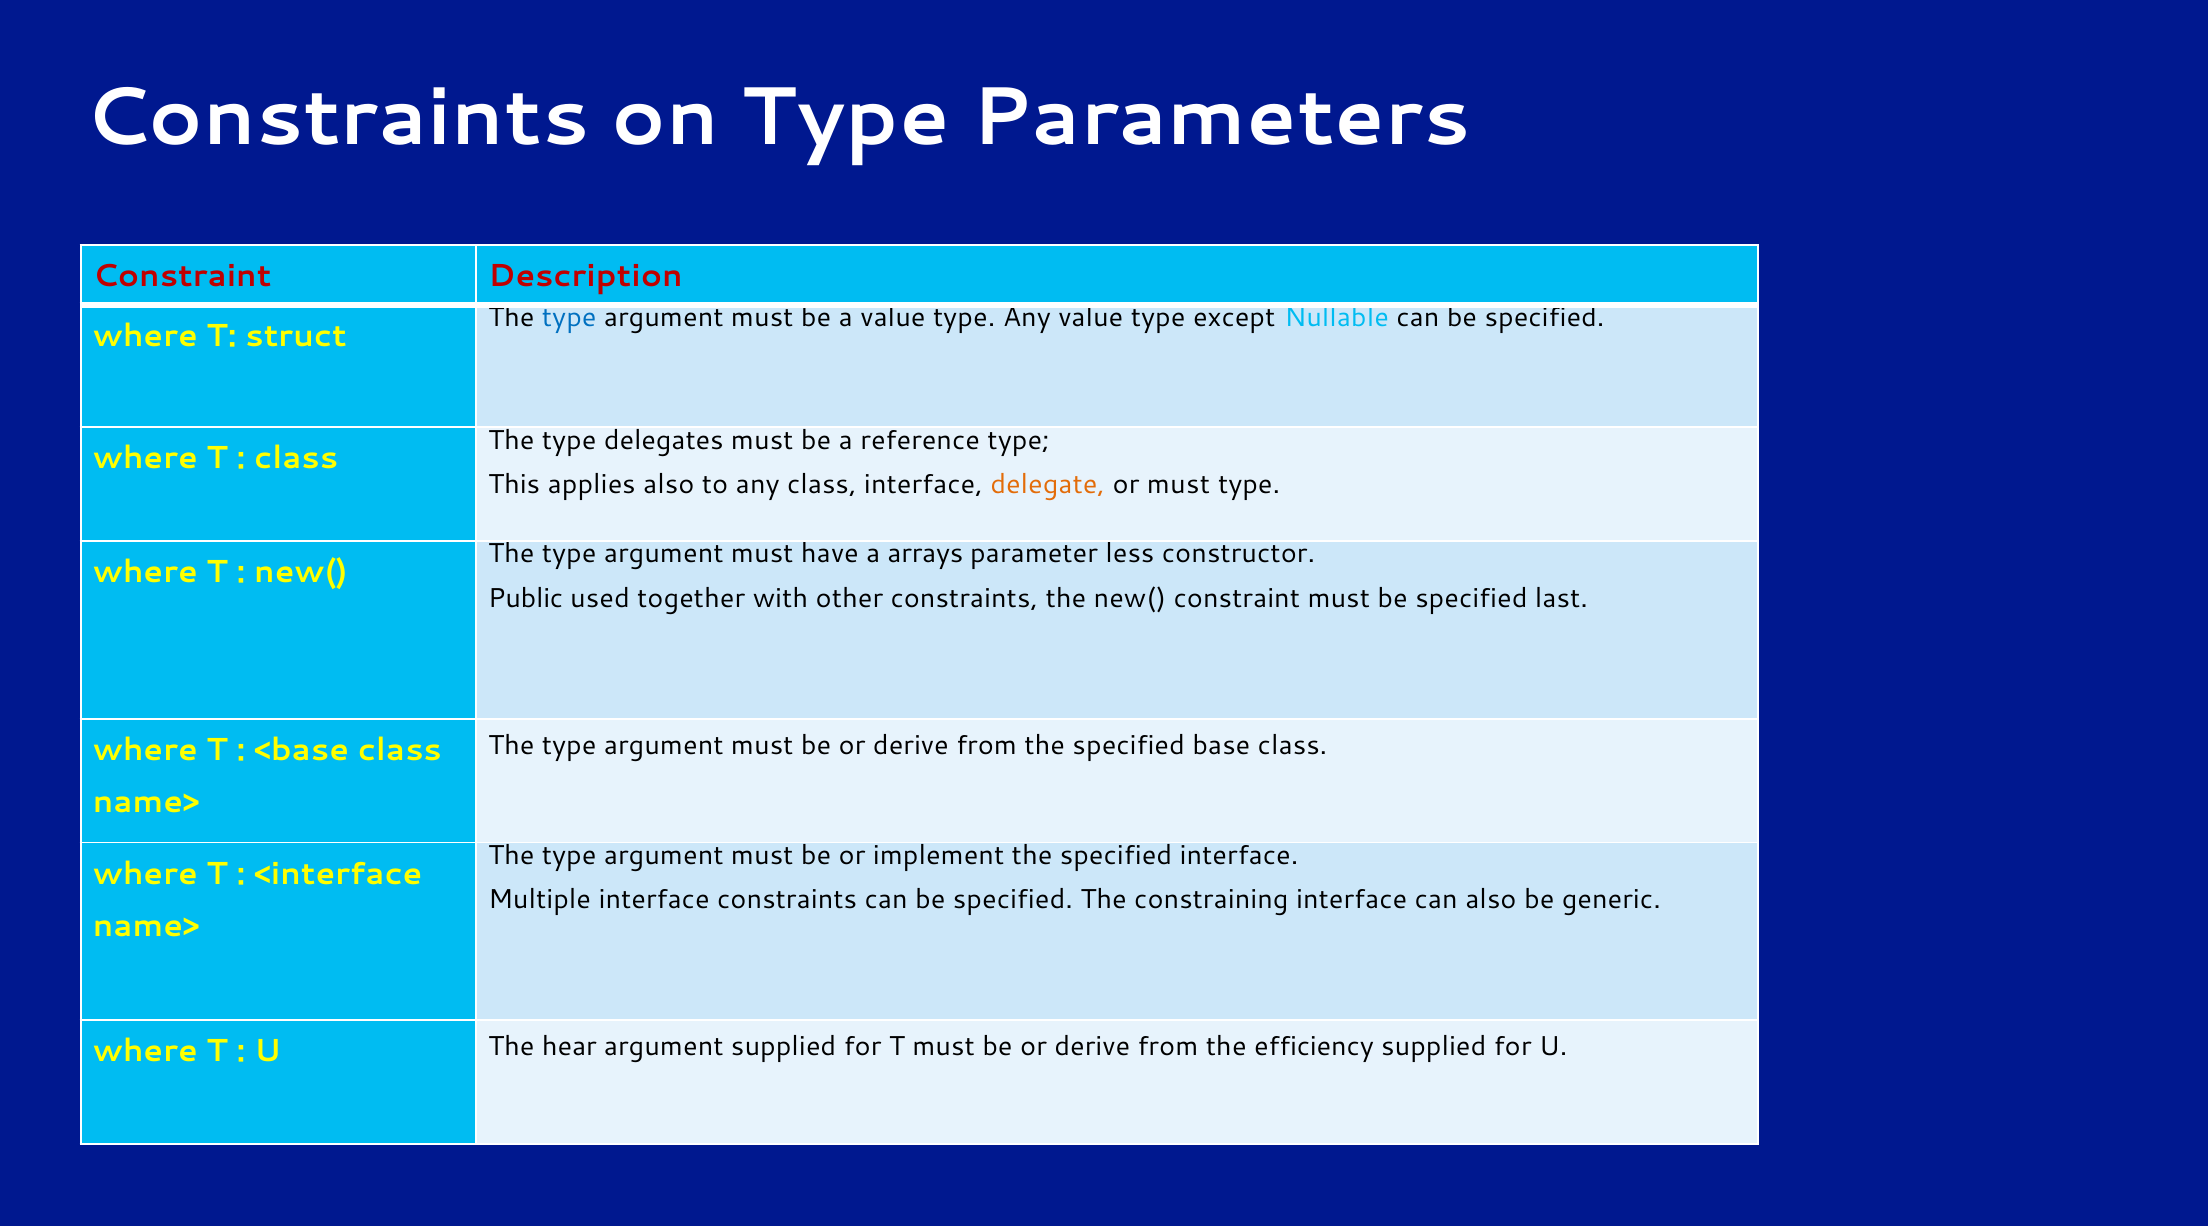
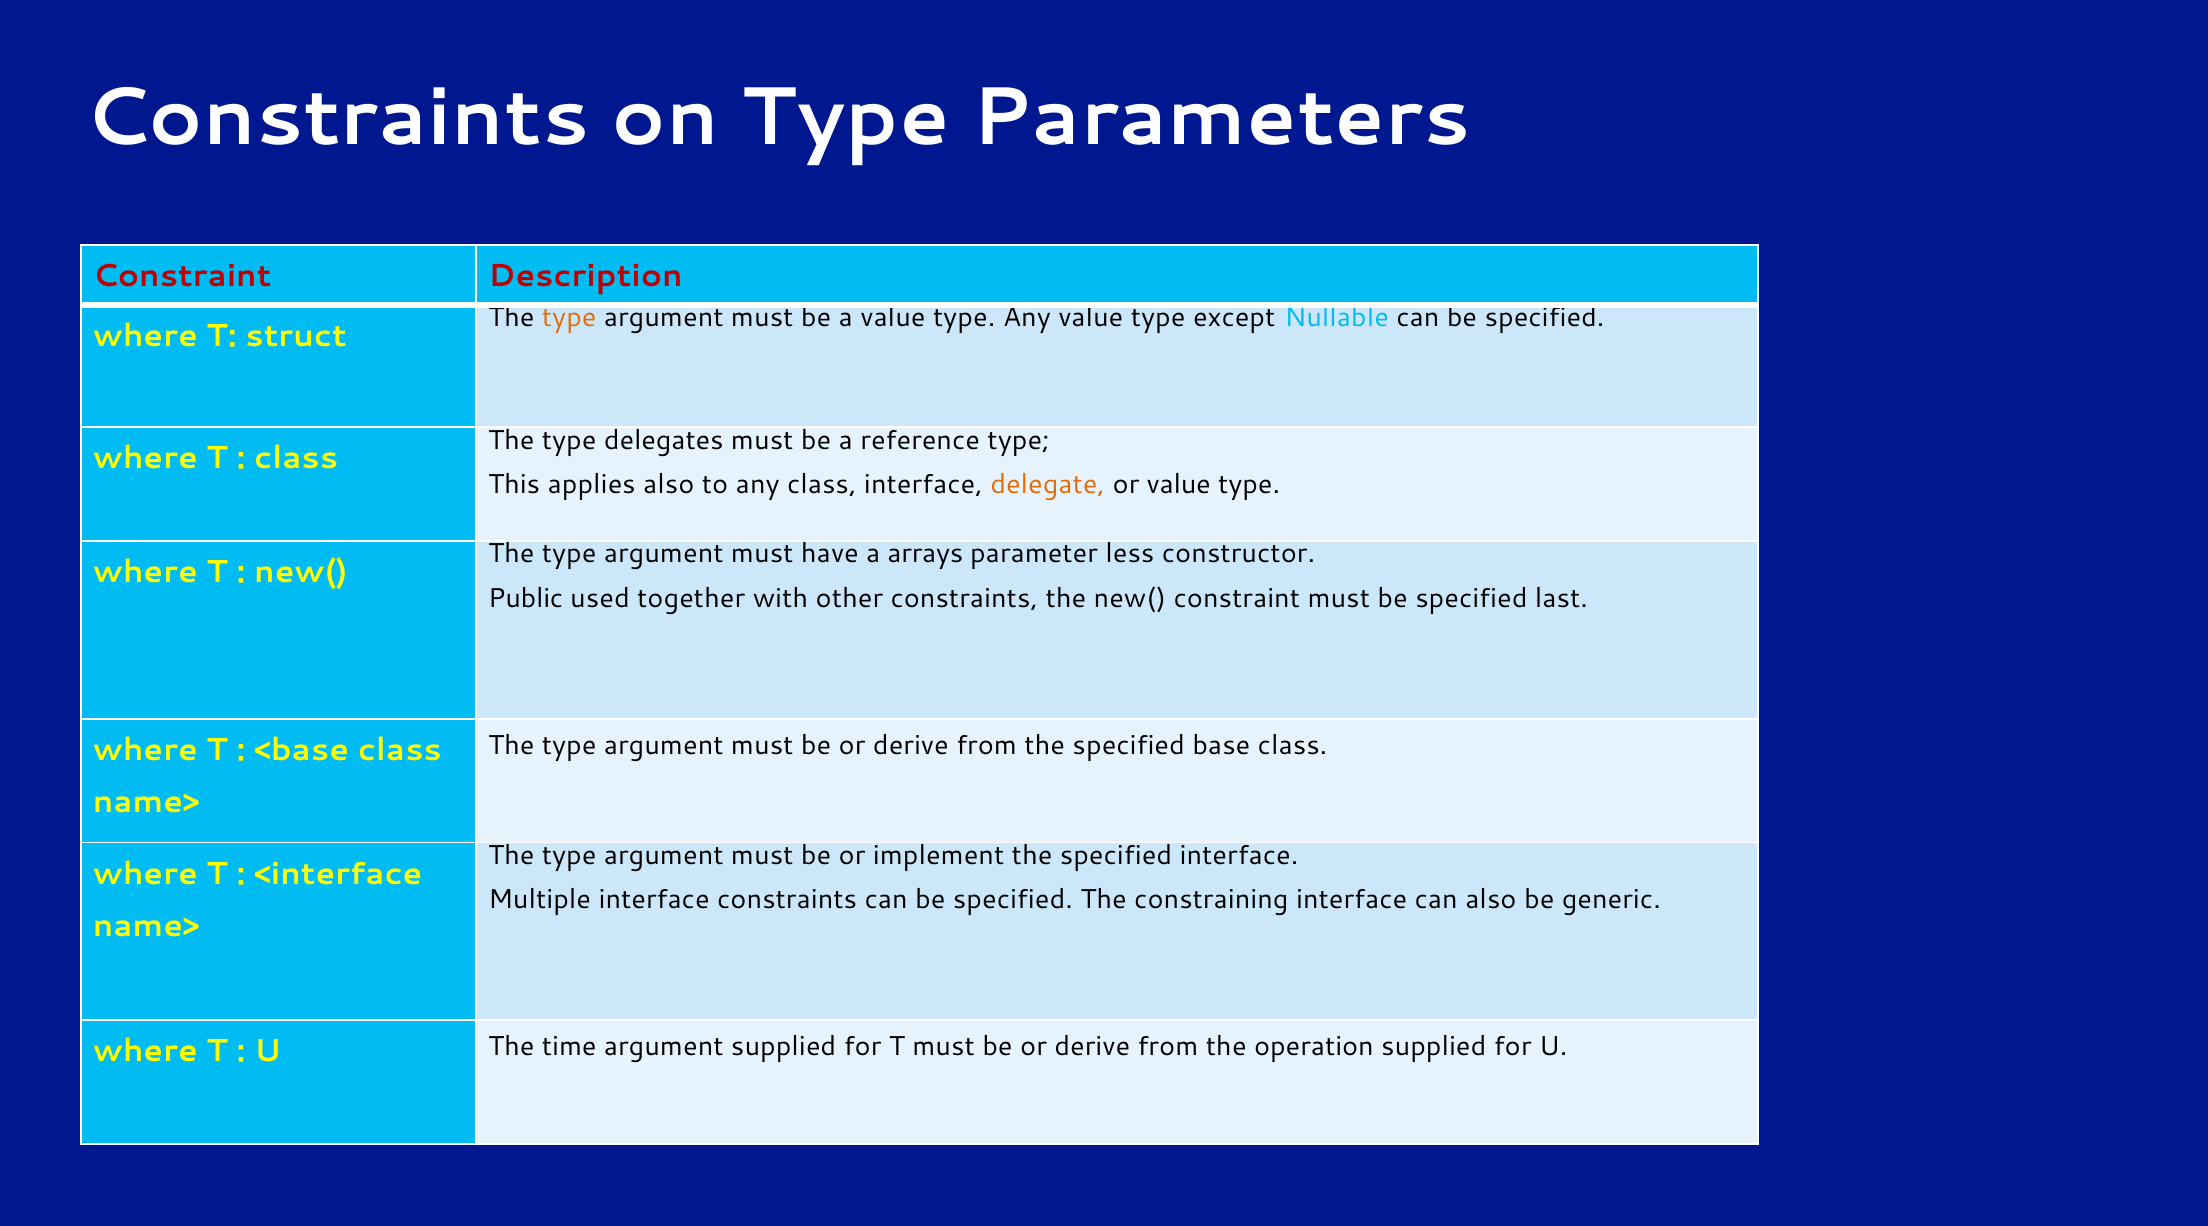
type at (569, 318) colour: blue -> orange
or must: must -> value
hear: hear -> time
efficiency: efficiency -> operation
